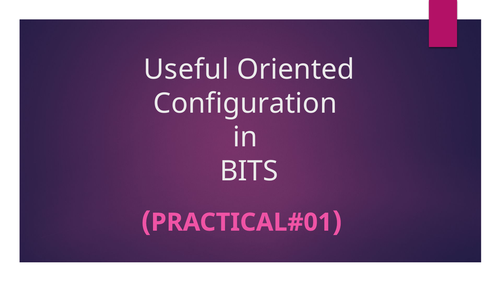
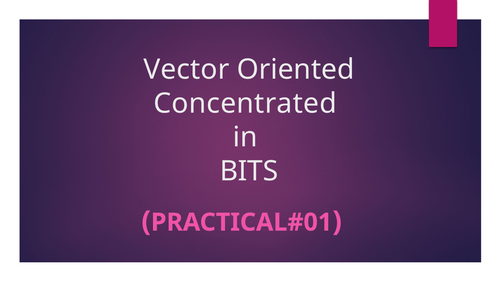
Useful: Useful -> Vector
Configuration: Configuration -> Concentrated
